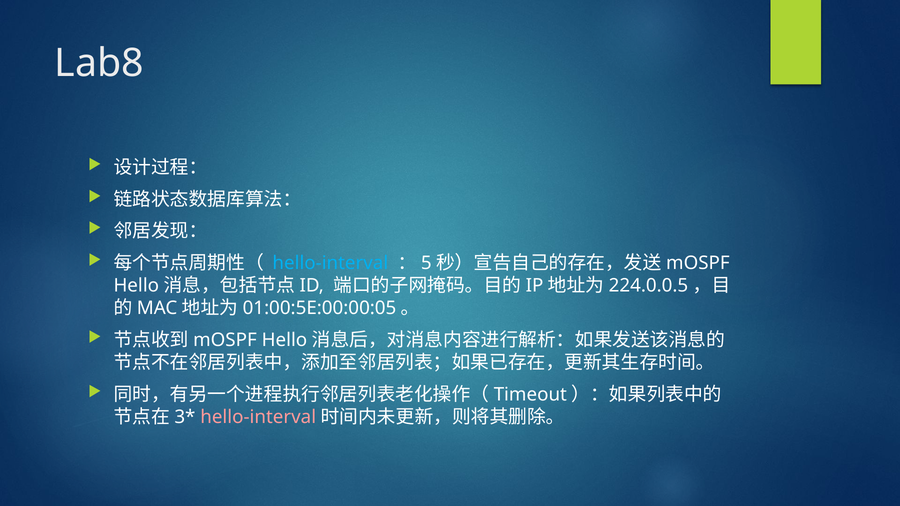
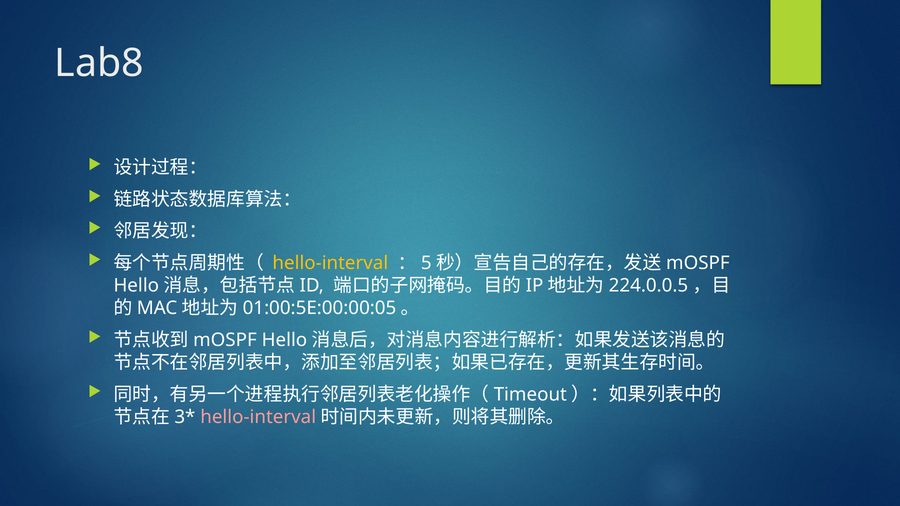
hello-interval at (330, 263) colour: light blue -> yellow
